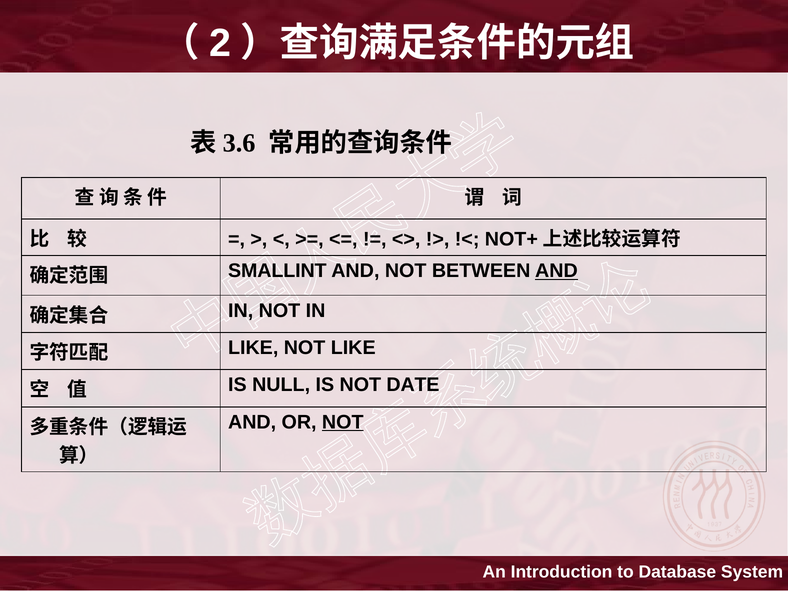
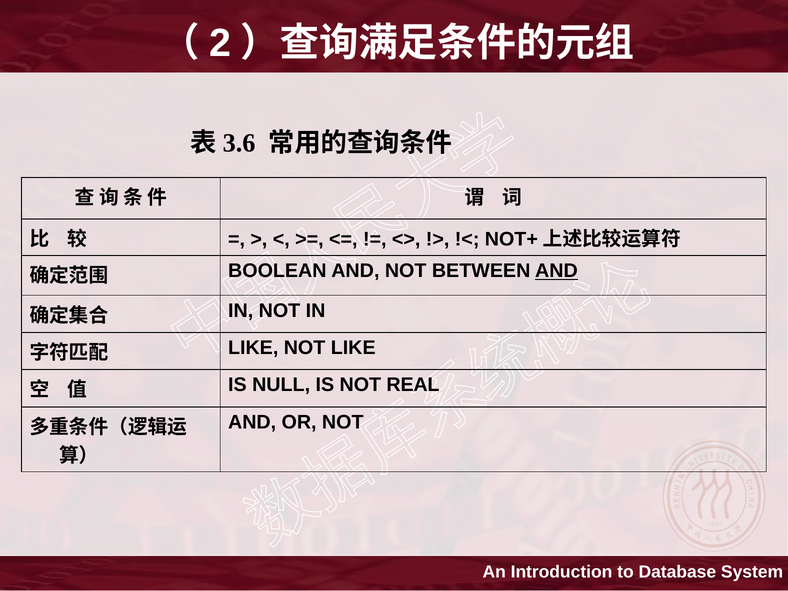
SMALLINT: SMALLINT -> BOOLEAN
DATE: DATE -> REAL
NOT at (343, 422) underline: present -> none
